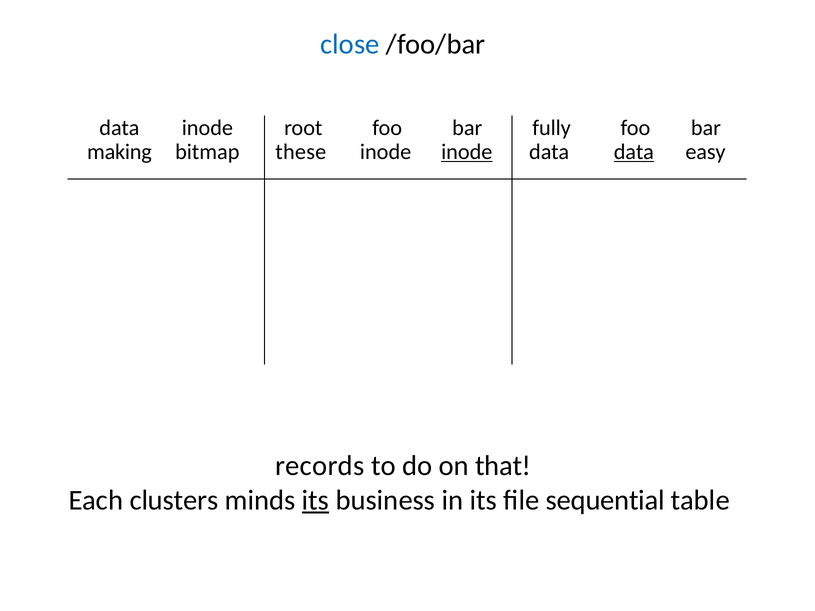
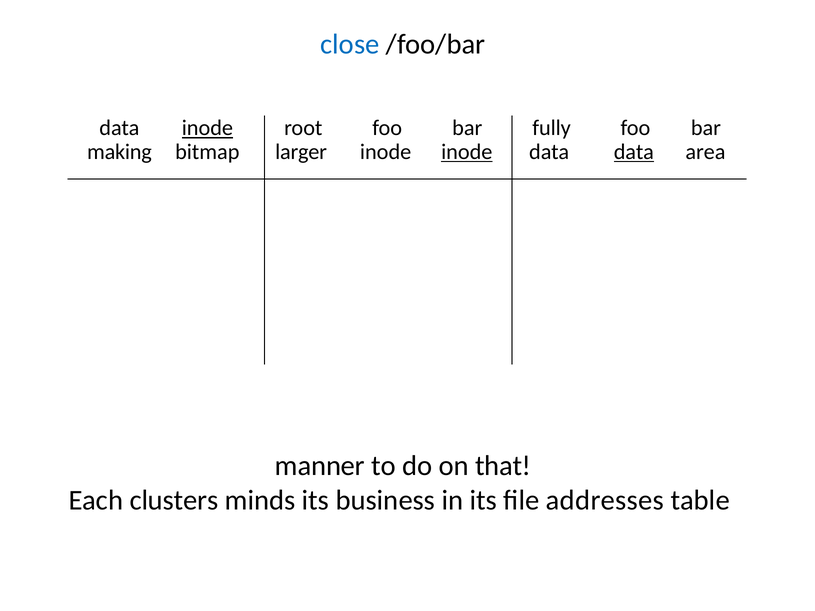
inode at (207, 128) underline: none -> present
these: these -> larger
easy: easy -> area
records: records -> manner
its at (315, 500) underline: present -> none
sequential: sequential -> addresses
